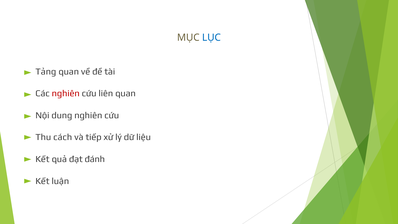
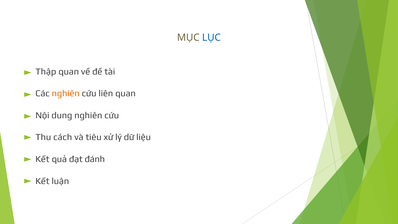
Tảng: Tảng -> Thập
nghiên at (66, 93) colour: red -> orange
tiếp: tiếp -> tiêu
